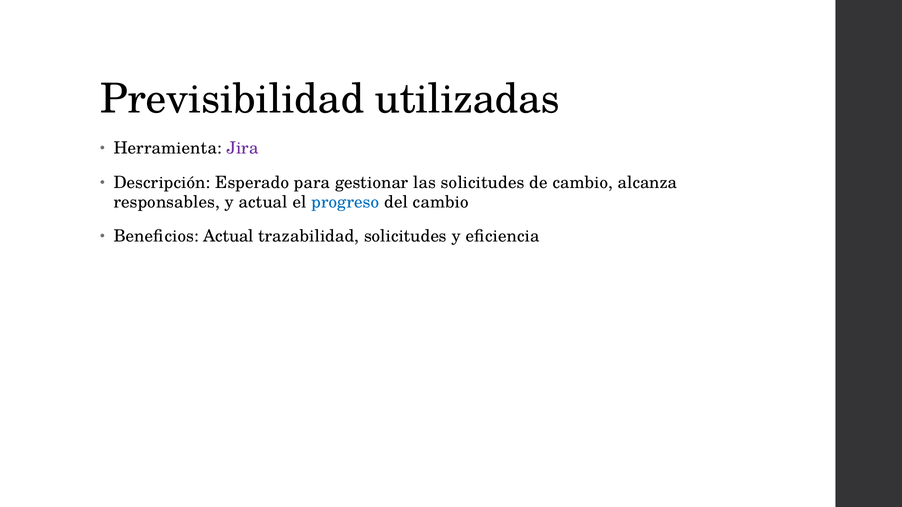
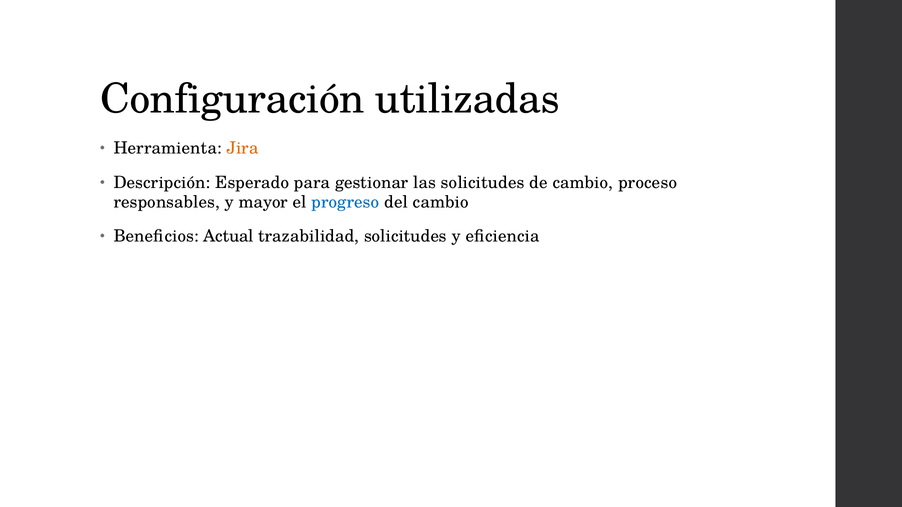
Previsibilidad: Previsibilidad -> Configuración
Jira colour: purple -> orange
alcanza: alcanza -> proceso
y actual: actual -> mayor
